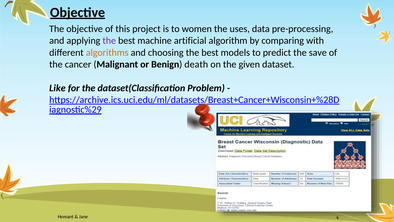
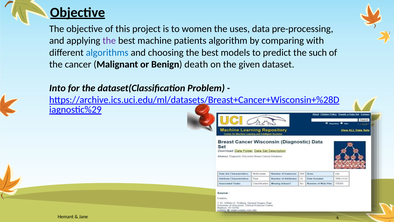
artificial: artificial -> patients
algorithms colour: orange -> blue
save: save -> such
Like: Like -> Into
